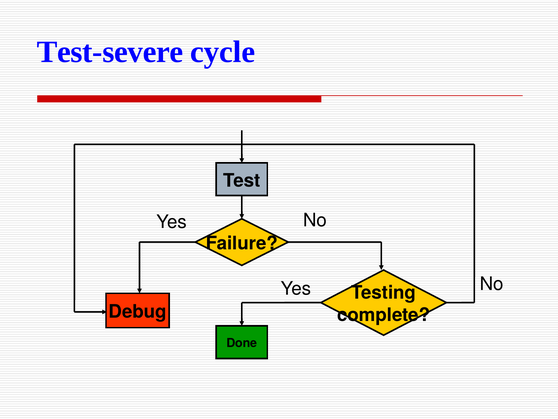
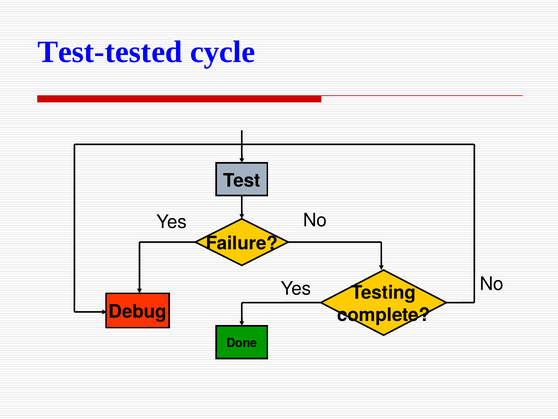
Test-severe: Test-severe -> Test-tested
